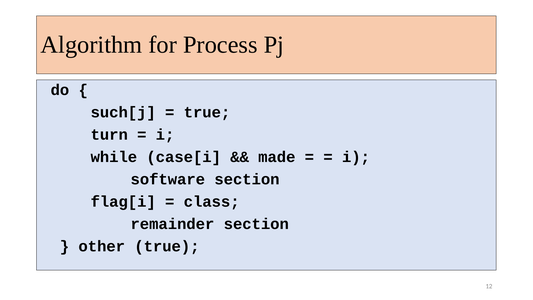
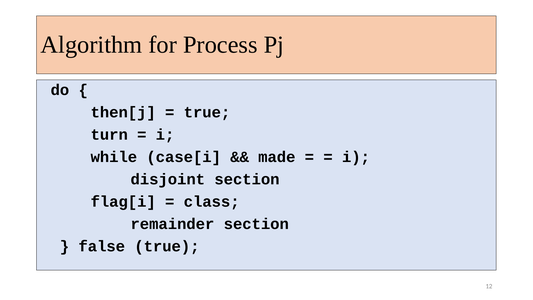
such[j: such[j -> then[j
software: software -> disjoint
other: other -> false
